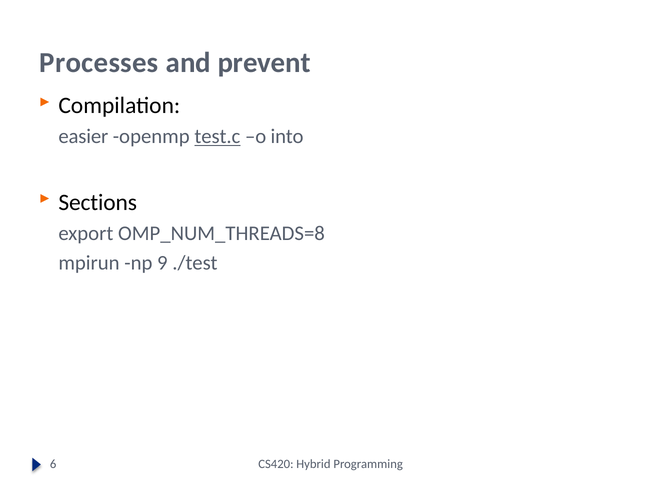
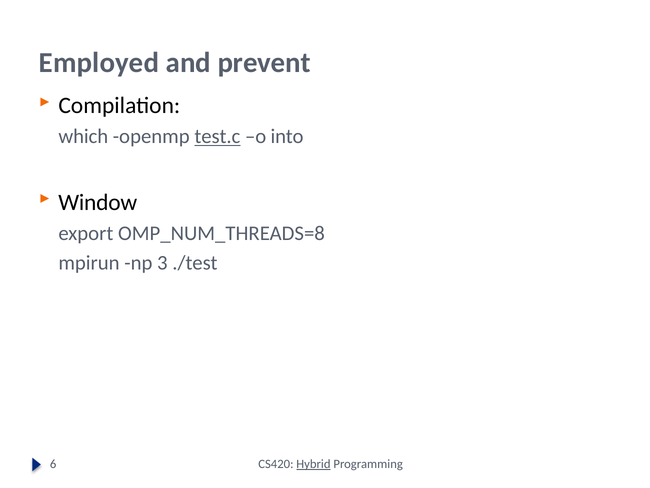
Processes: Processes -> Employed
easier: easier -> which
Sections: Sections -> Window
9: 9 -> 3
Hybrid underline: none -> present
